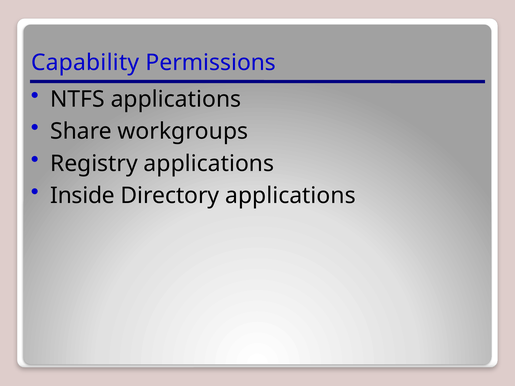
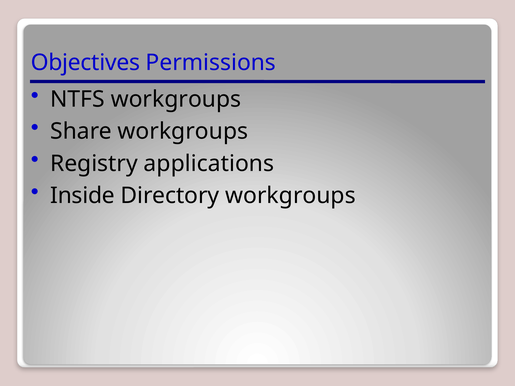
Capability: Capability -> Objectives
NTFS applications: applications -> workgroups
Directory applications: applications -> workgroups
